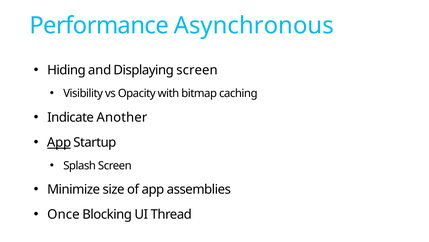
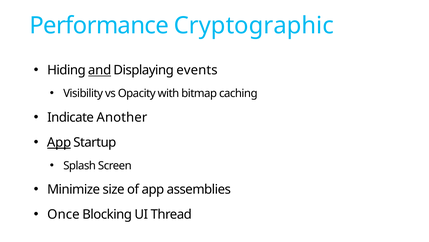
Asynchronous: Asynchronous -> Cryptographic
and underline: none -> present
Displaying screen: screen -> events
